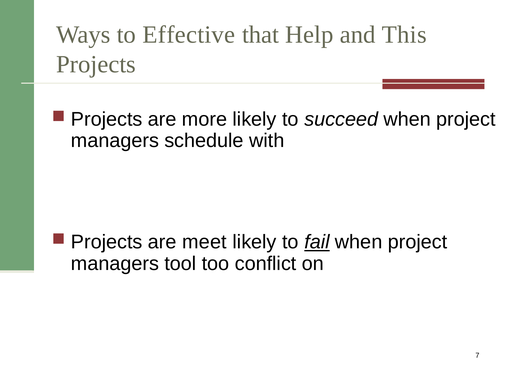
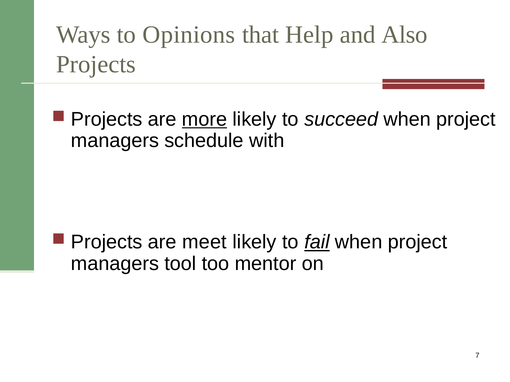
Effective: Effective -> Opinions
This: This -> Also
more underline: none -> present
conflict: conflict -> mentor
